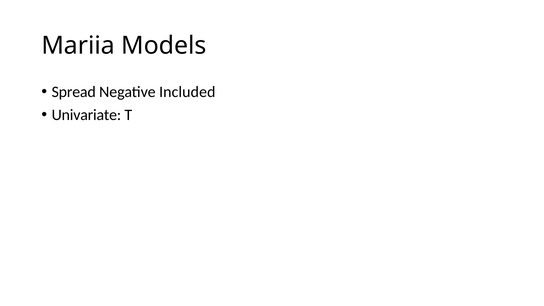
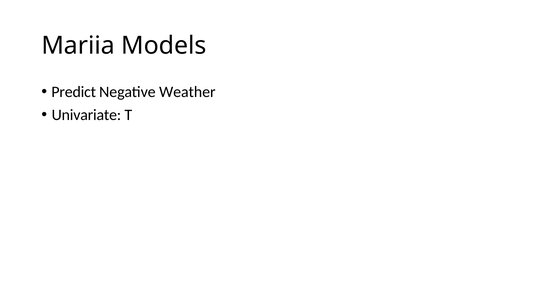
Spread: Spread -> Predict
Included: Included -> Weather
